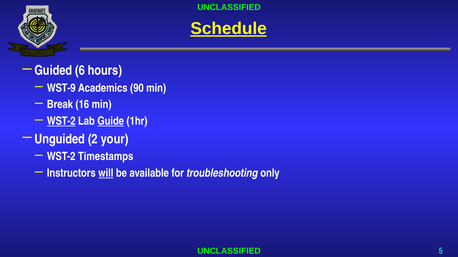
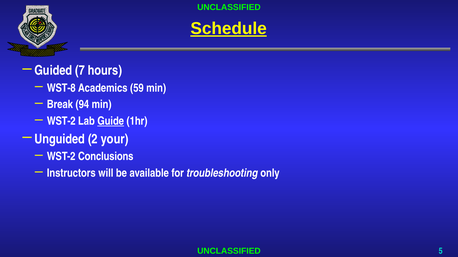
6: 6 -> 7
WST-9: WST-9 -> WST-8
90: 90 -> 59
16: 16 -> 94
WST-2 at (61, 121) underline: present -> none
Timestamps: Timestamps -> Conclusions
will underline: present -> none
